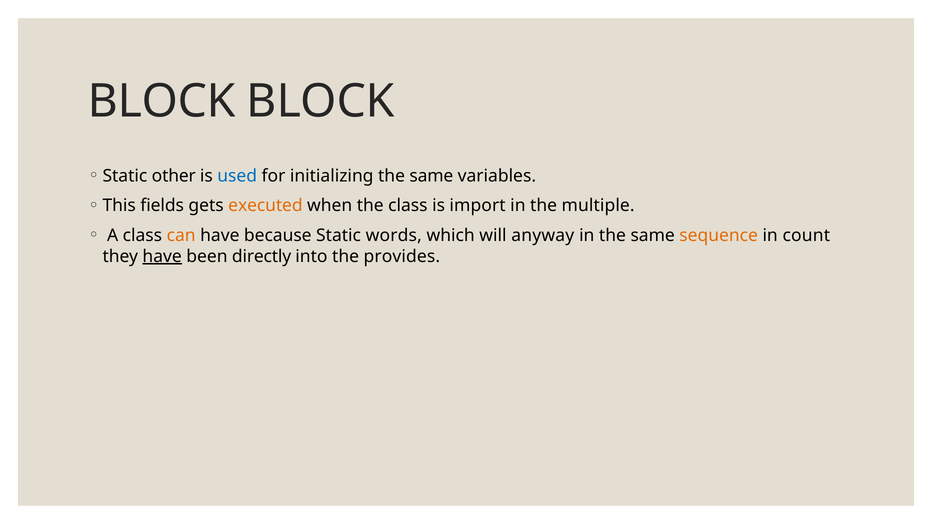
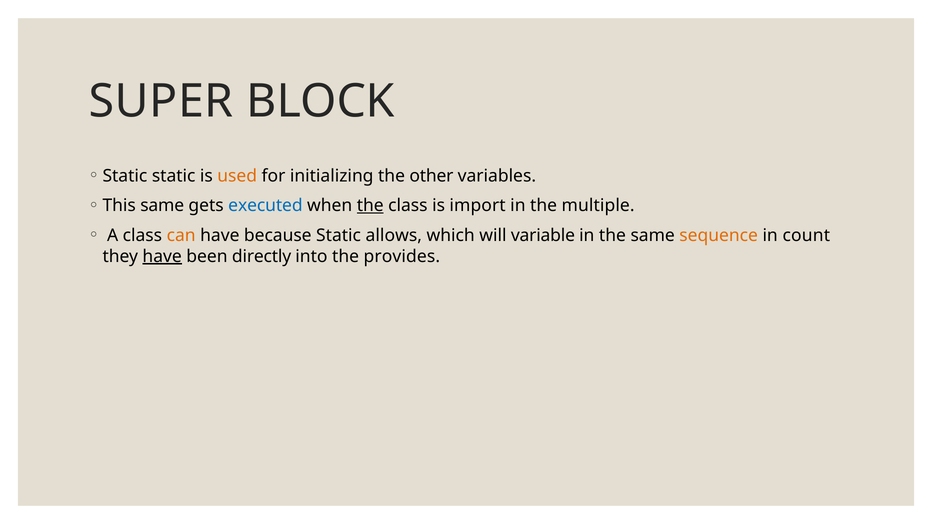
BLOCK at (162, 101): BLOCK -> SUPER
Static other: other -> static
used colour: blue -> orange
initializing the same: same -> other
This fields: fields -> same
executed colour: orange -> blue
the at (370, 206) underline: none -> present
words: words -> allows
anyway: anyway -> variable
